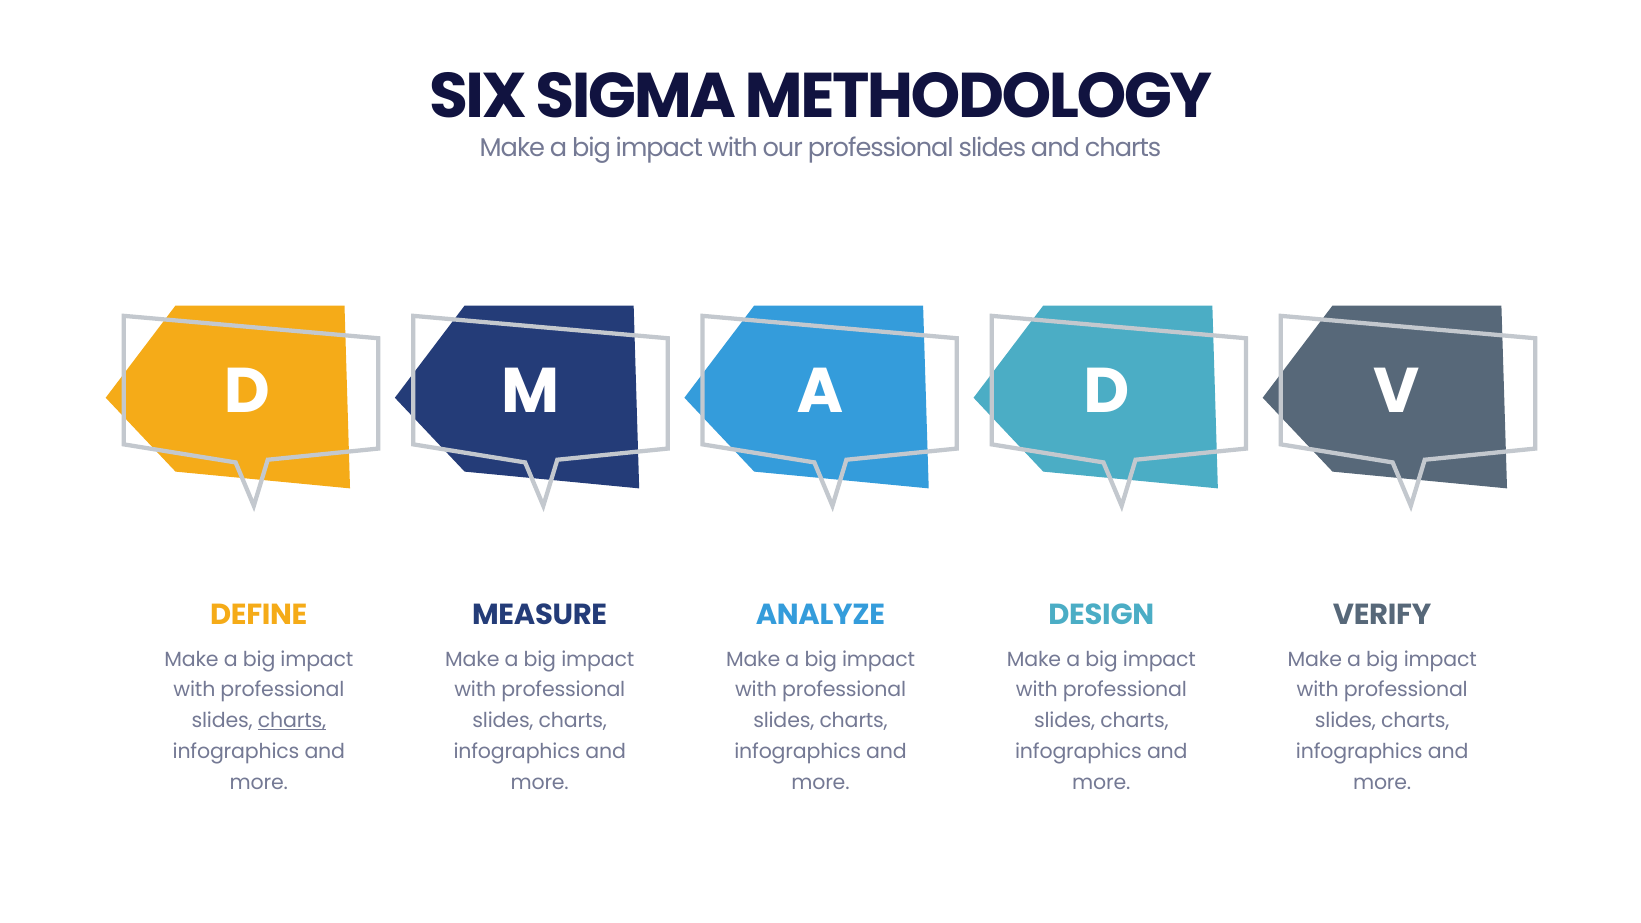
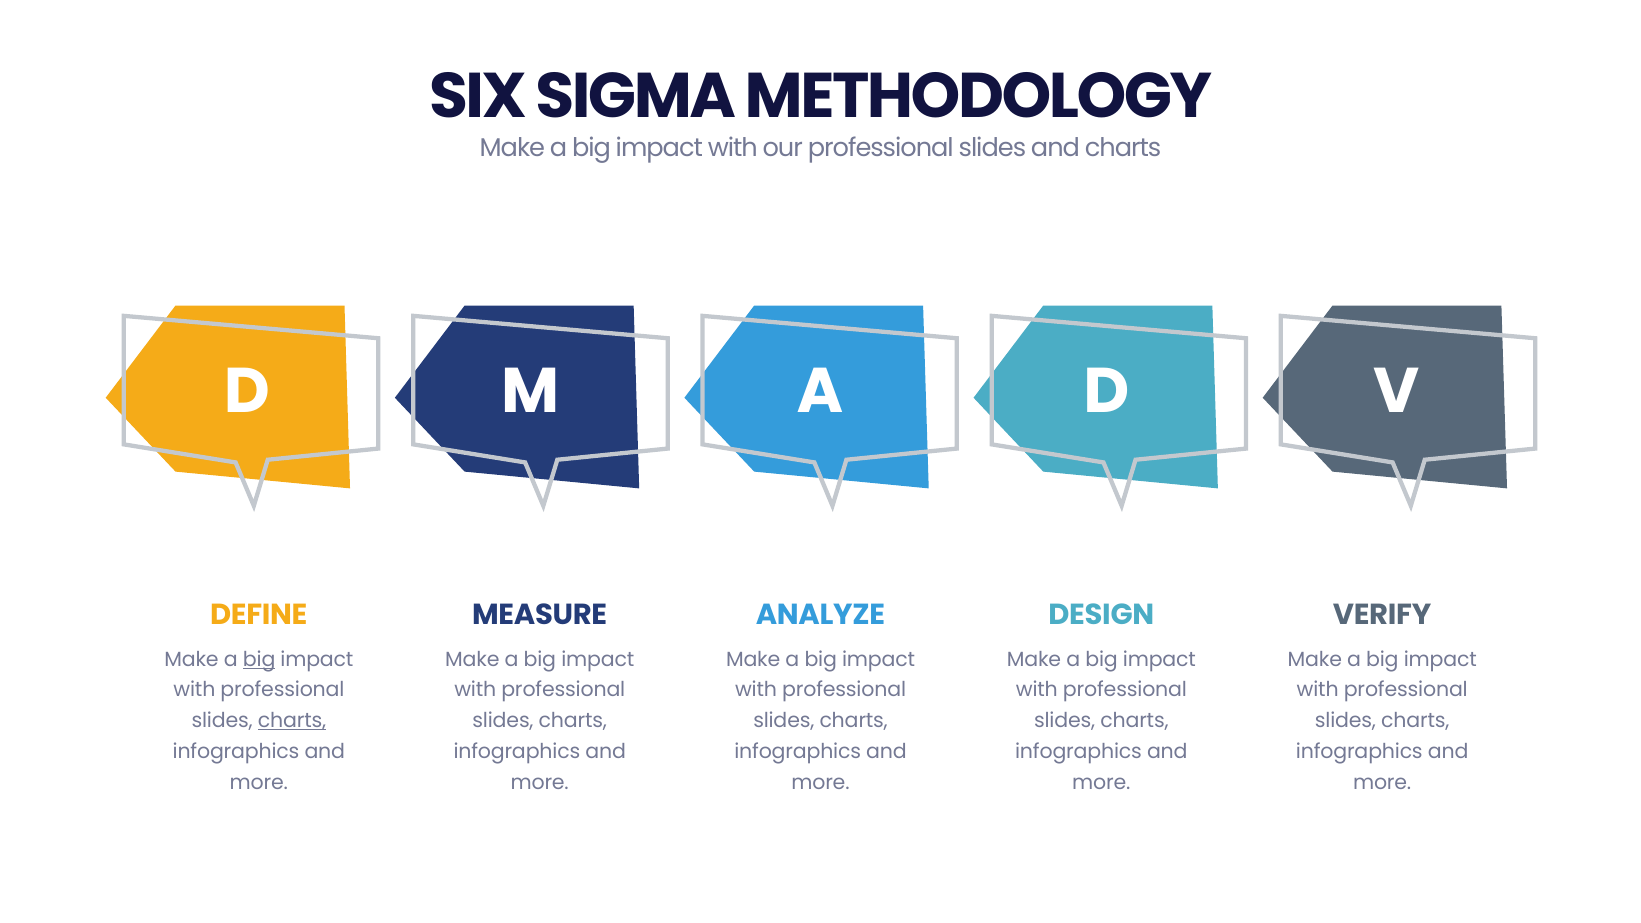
big at (259, 660) underline: none -> present
